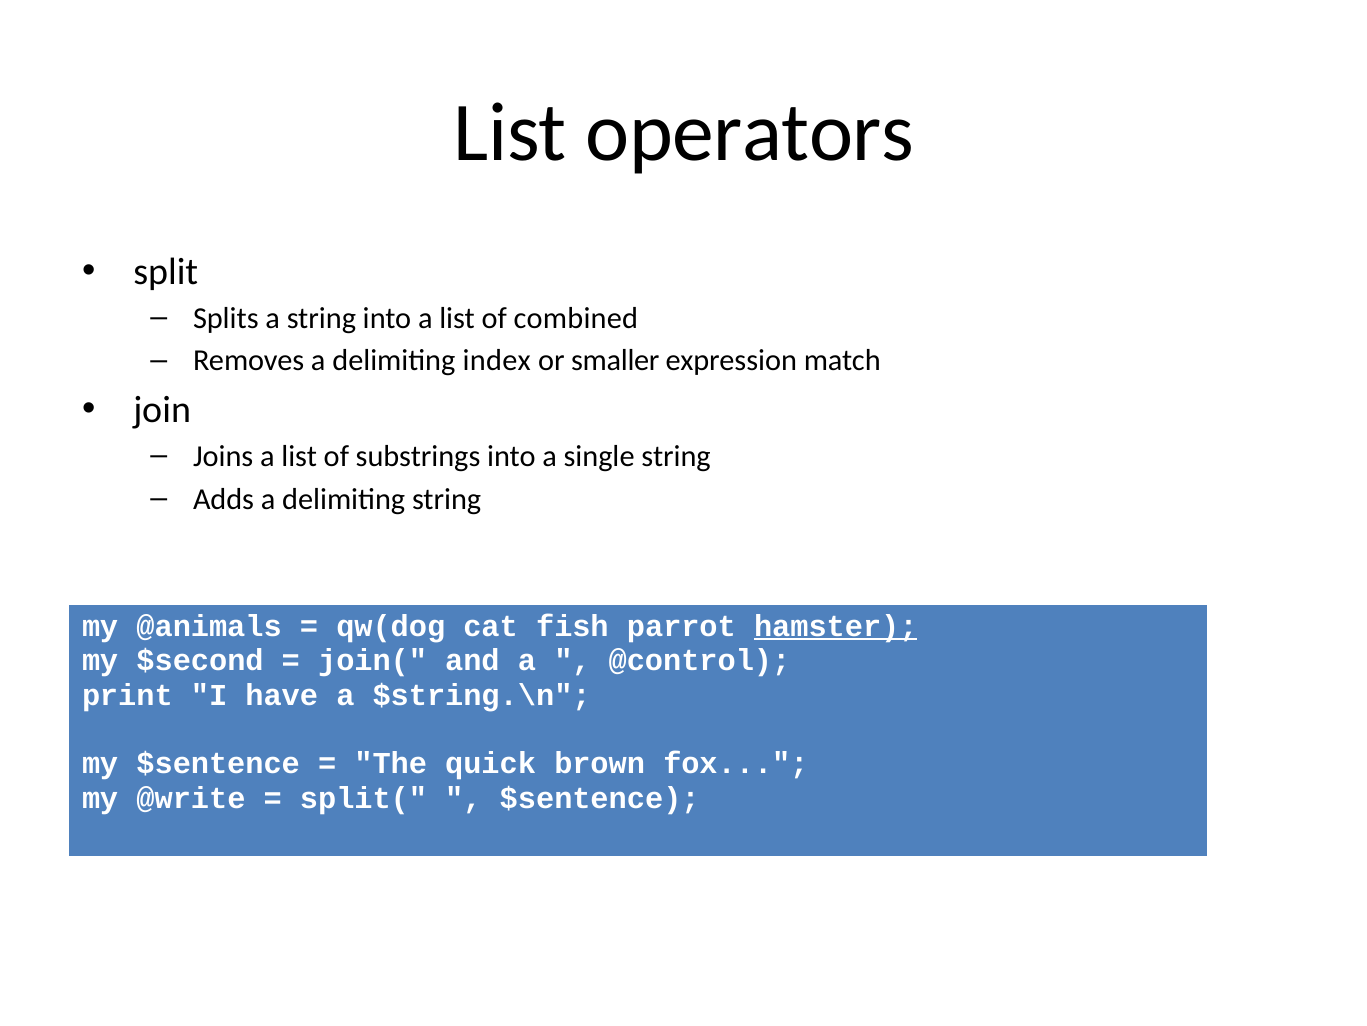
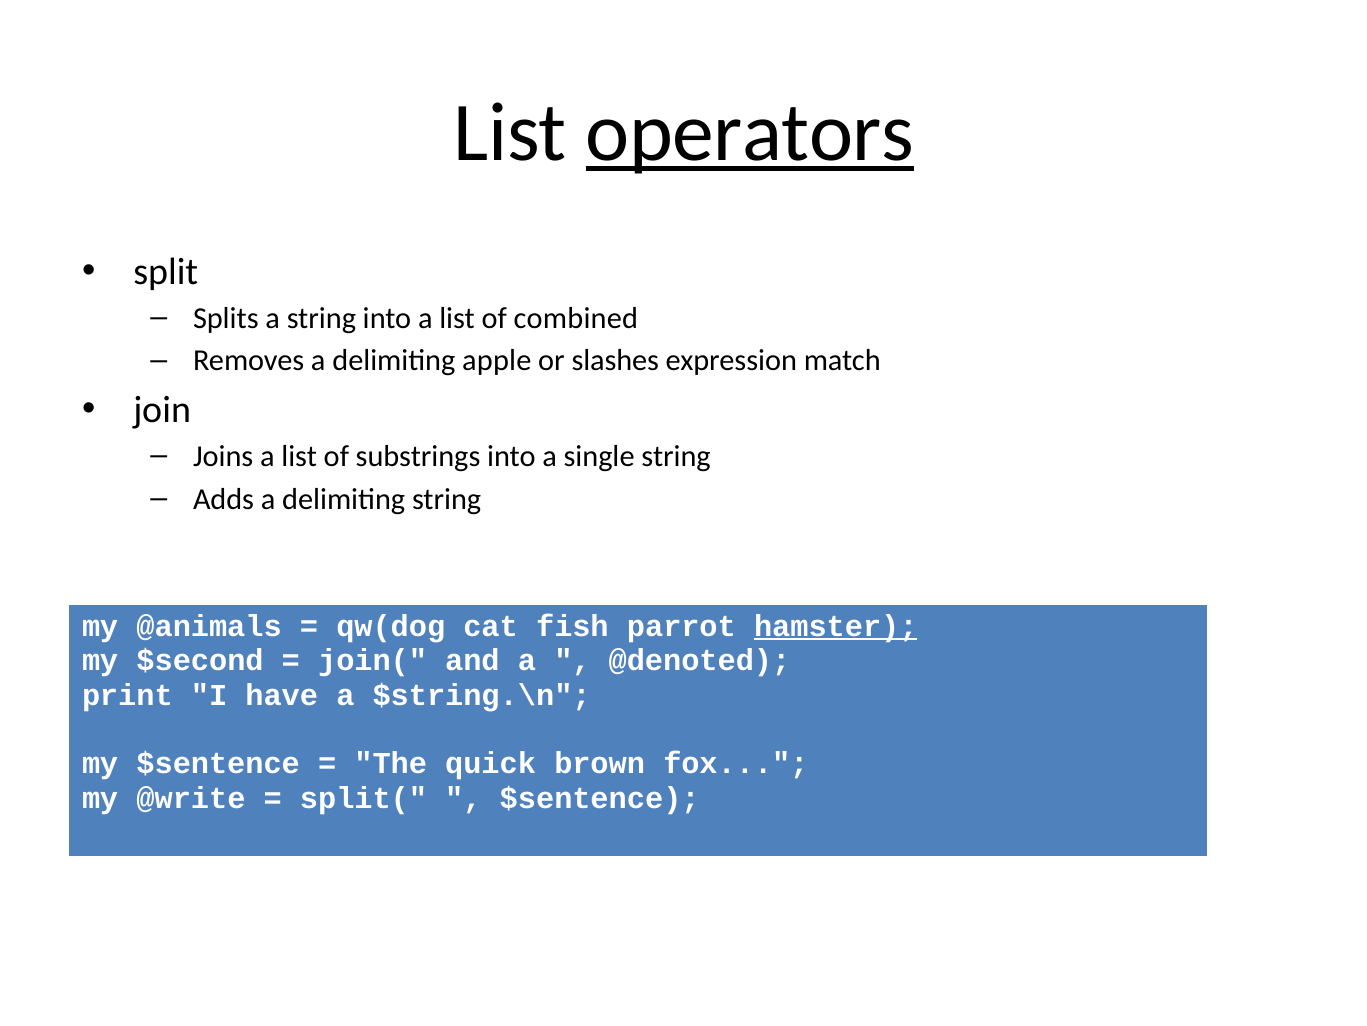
operators underline: none -> present
index: index -> apple
smaller: smaller -> slashes
@control: @control -> @denoted
